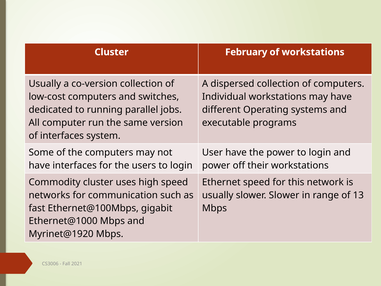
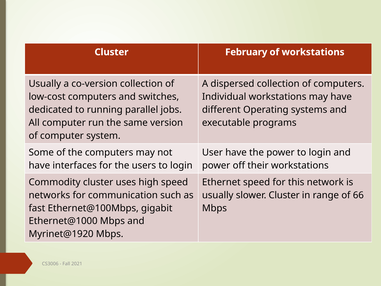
of interfaces: interfaces -> computer
slower Slower: Slower -> Cluster
13: 13 -> 66
